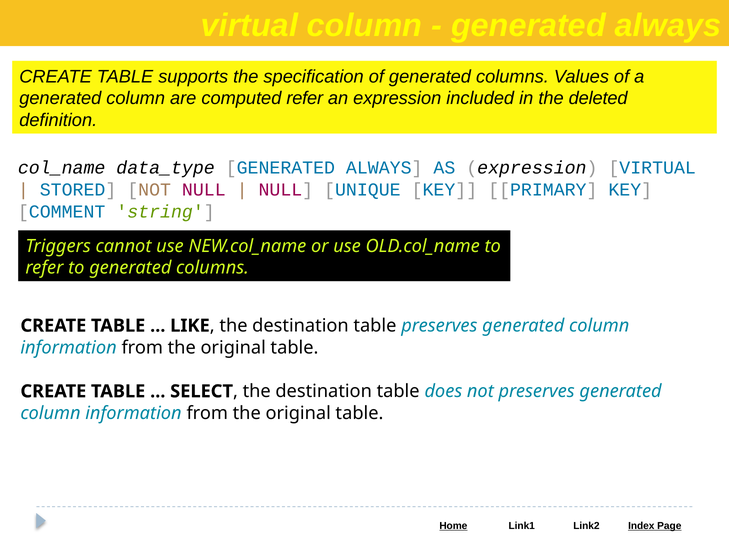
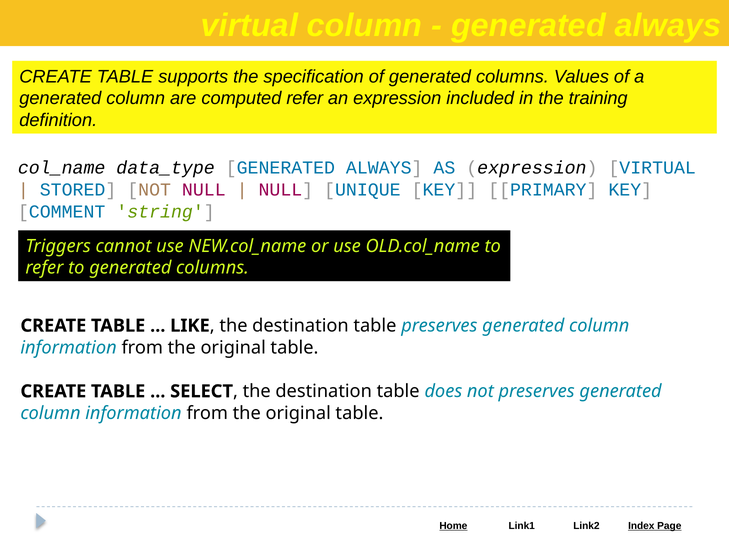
deleted: deleted -> training
